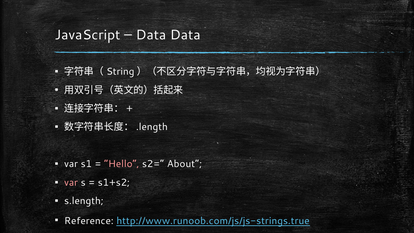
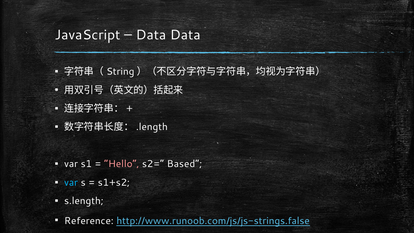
About: About -> Based
var at (71, 182) colour: pink -> light blue
http://www.runoob.com/js/js-strings.true: http://www.runoob.com/js/js-strings.true -> http://www.runoob.com/js/js-strings.false
